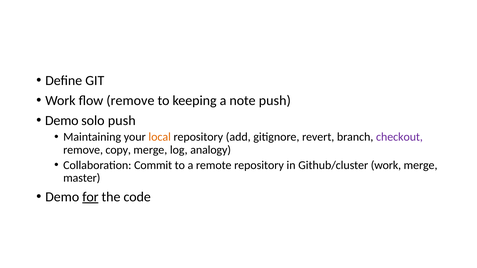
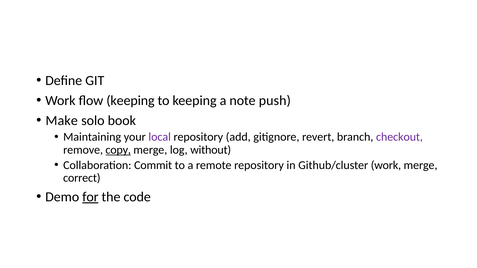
flow remove: remove -> keeping
Demo at (62, 121): Demo -> Make
solo push: push -> book
local colour: orange -> purple
copy underline: none -> present
analogy: analogy -> without
master: master -> correct
